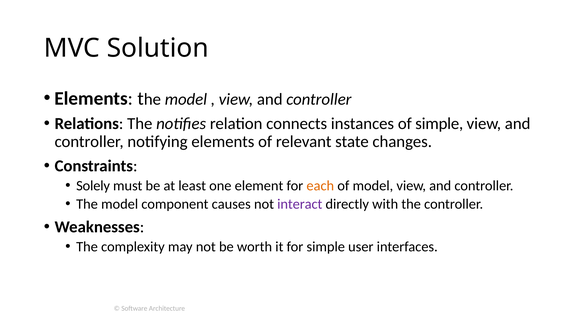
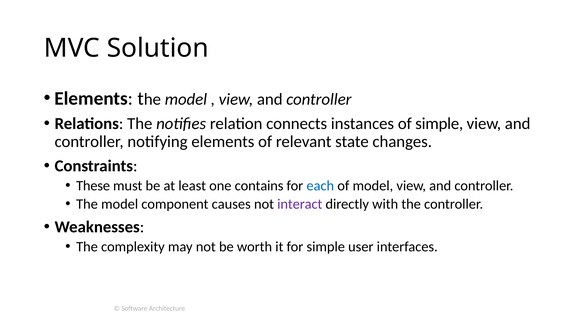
Solely: Solely -> These
element: element -> contains
each colour: orange -> blue
